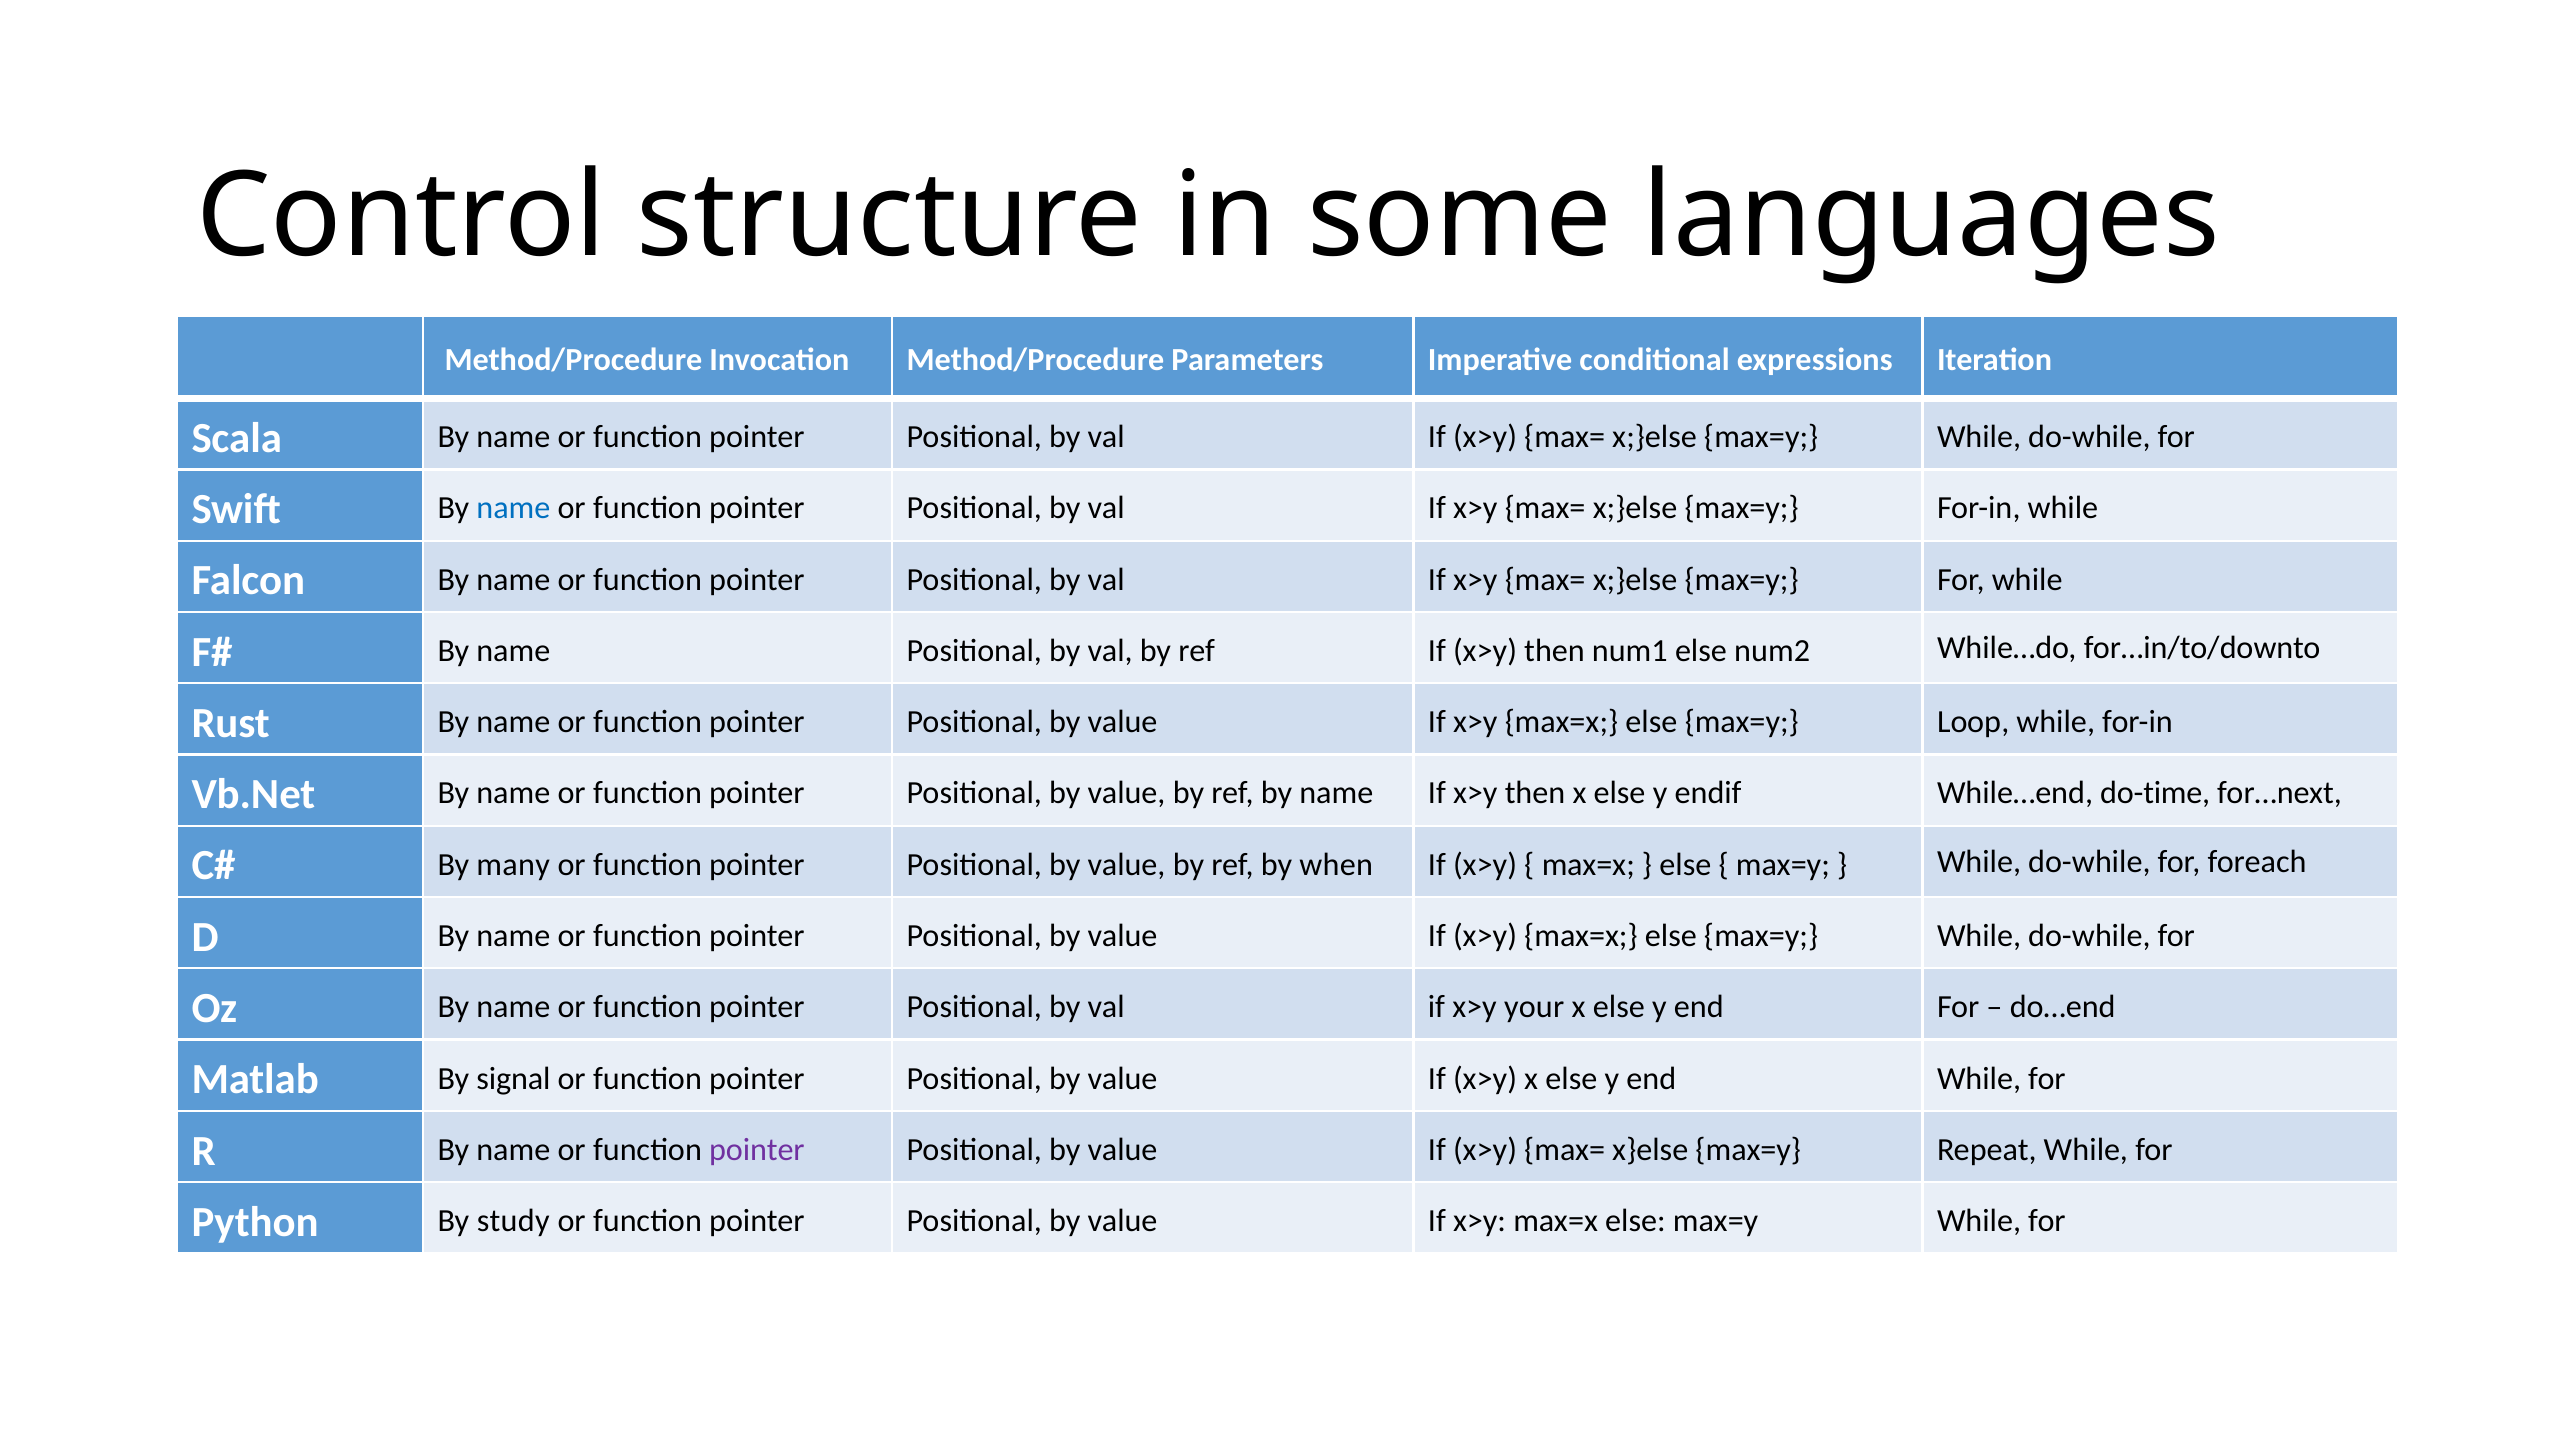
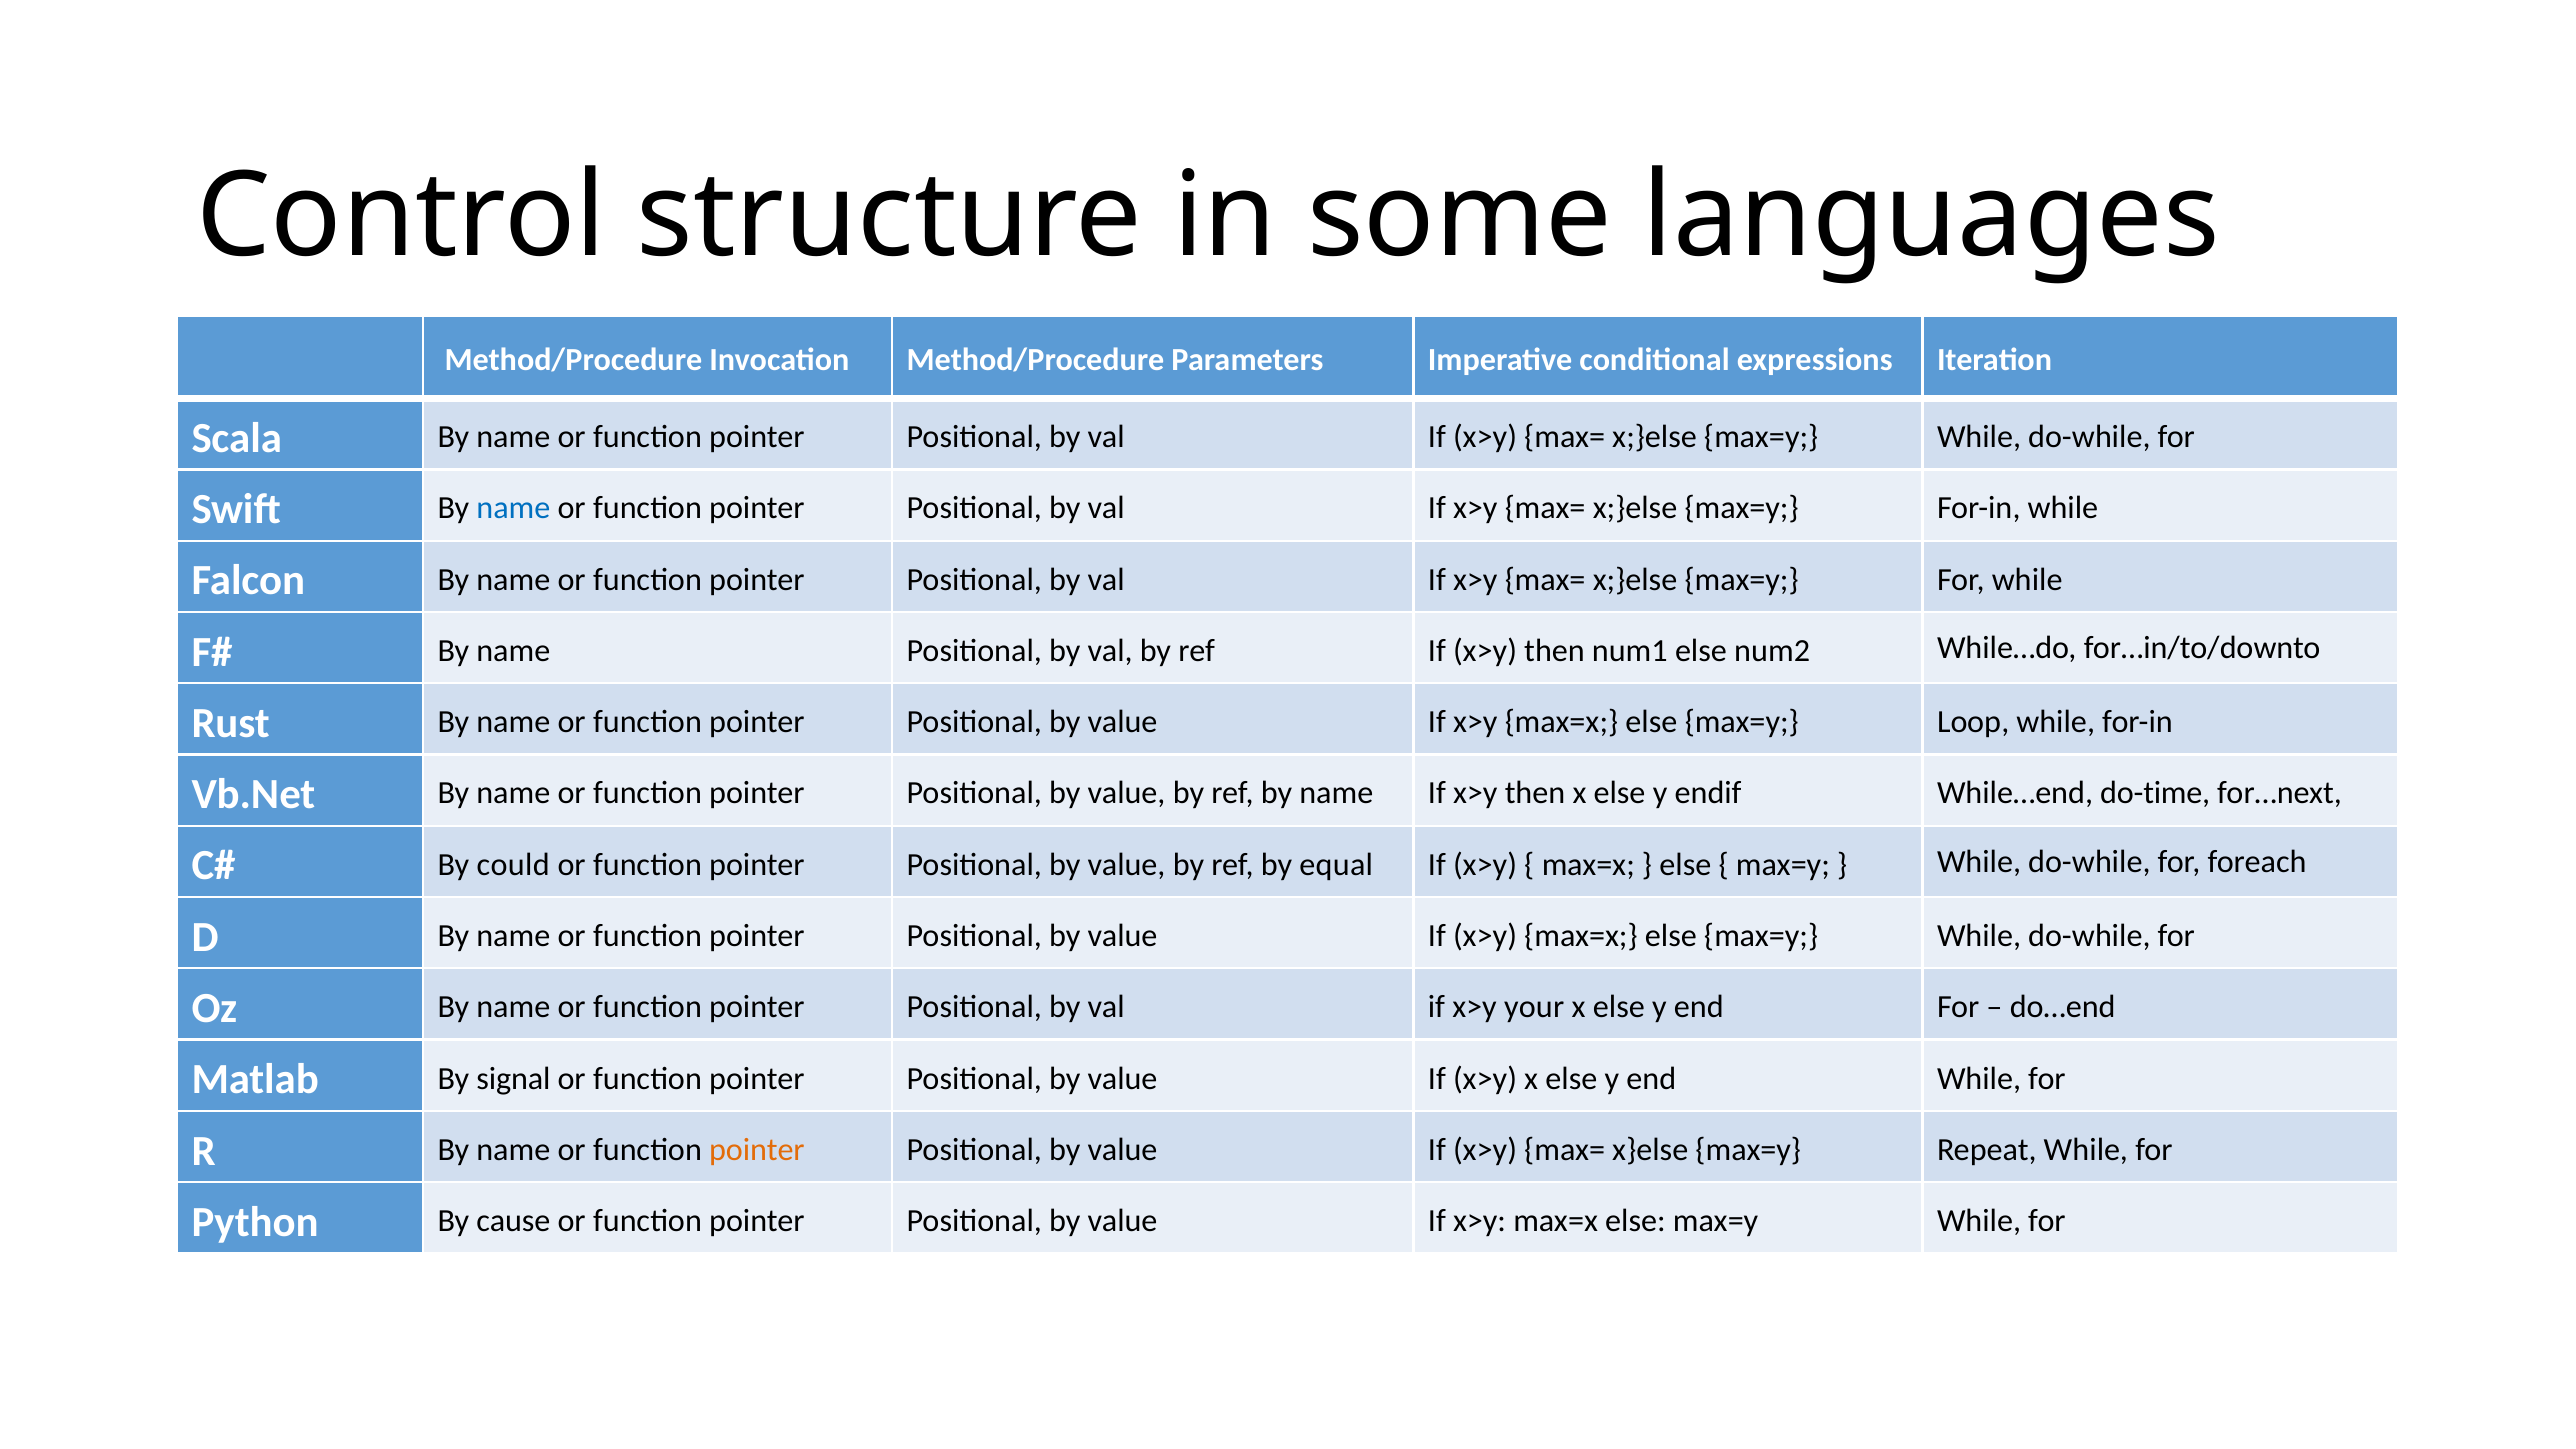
many: many -> could
when: when -> equal
pointer at (757, 1150) colour: purple -> orange
study: study -> cause
